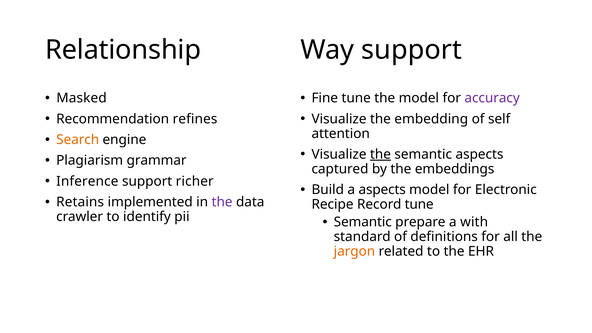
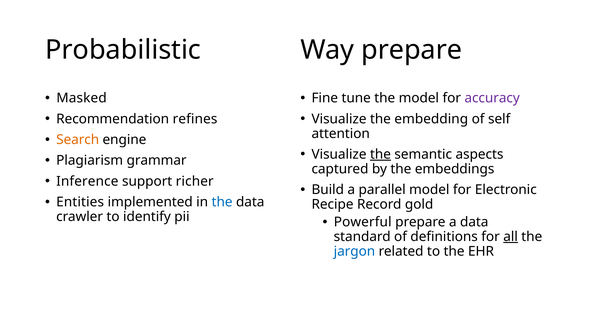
Relationship: Relationship -> Probabilistic
Way support: support -> prepare
a aspects: aspects -> parallel
Retains: Retains -> Entities
the at (222, 202) colour: purple -> blue
Record tune: tune -> gold
Semantic at (363, 222): Semantic -> Powerful
a with: with -> data
all underline: none -> present
jargon colour: orange -> blue
